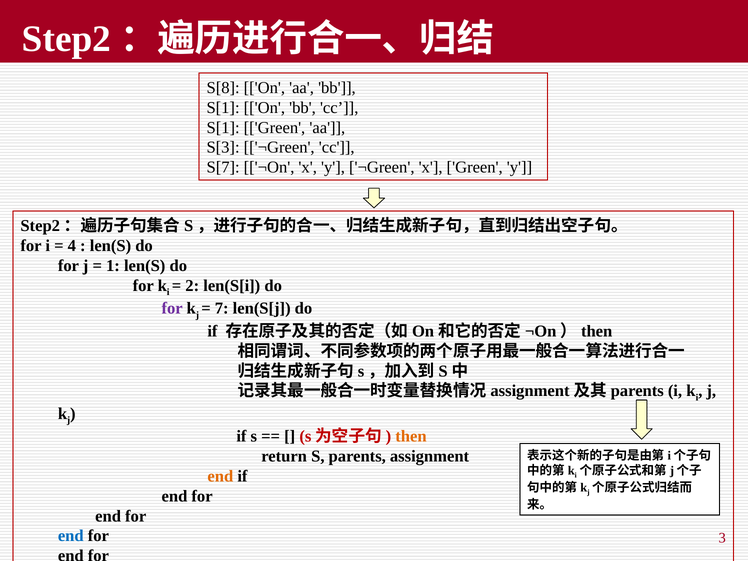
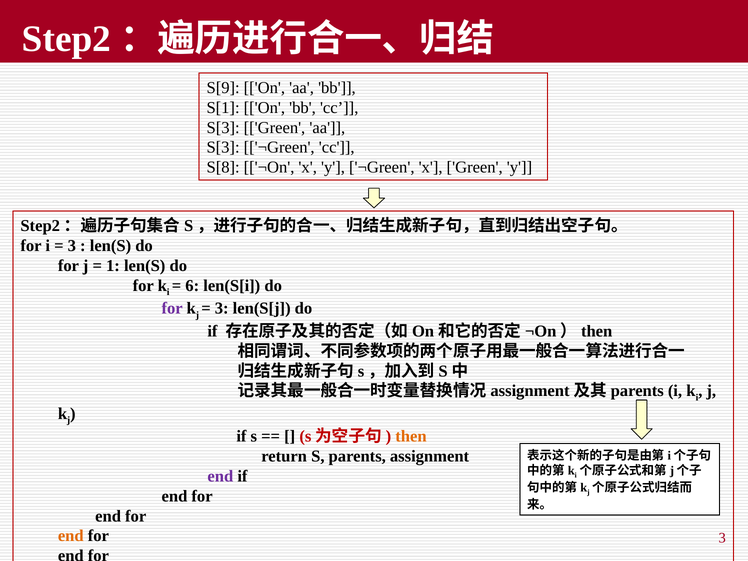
S[8: S[8 -> S[9
S[1 at (223, 128): S[1 -> S[3
S[7: S[7 -> S[8
4 at (72, 246): 4 -> 3
2: 2 -> 6
7 at (222, 308): 7 -> 3
end at (220, 476) colour: orange -> purple
end at (71, 536) colour: blue -> orange
